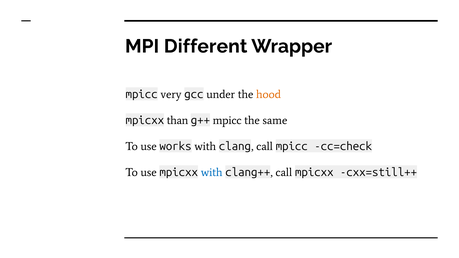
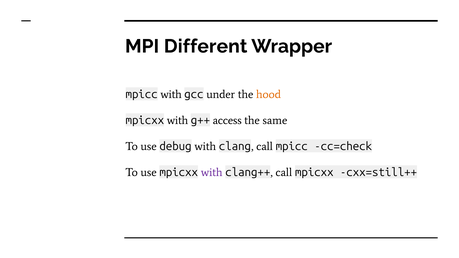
mpicc very: very -> with
than at (178, 120): than -> with
g++ mpicc: mpicc -> access
works: works -> debug
with at (212, 173) colour: blue -> purple
